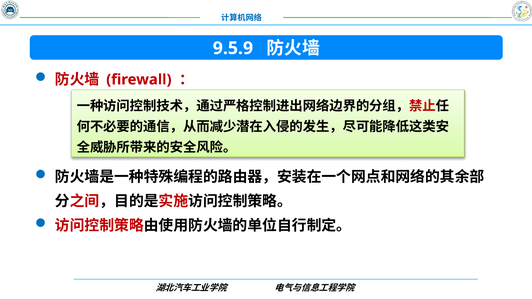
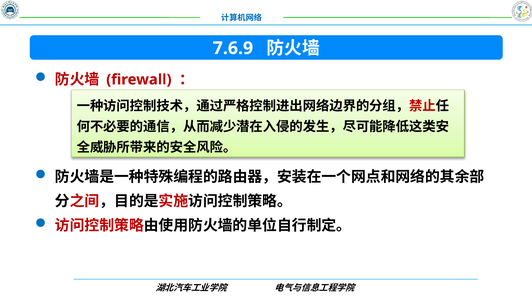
9.5.9: 9.5.9 -> 7.6.9
